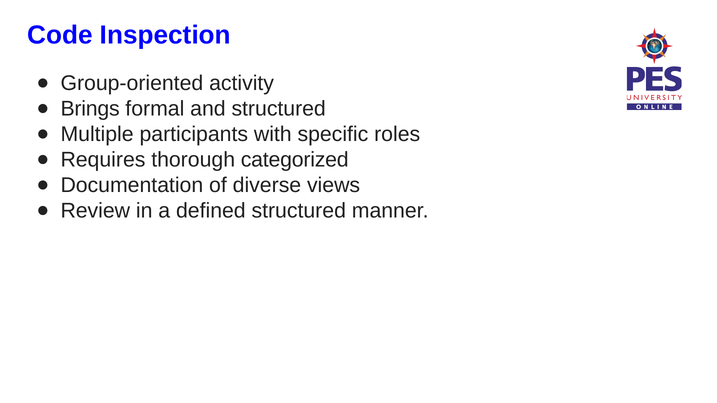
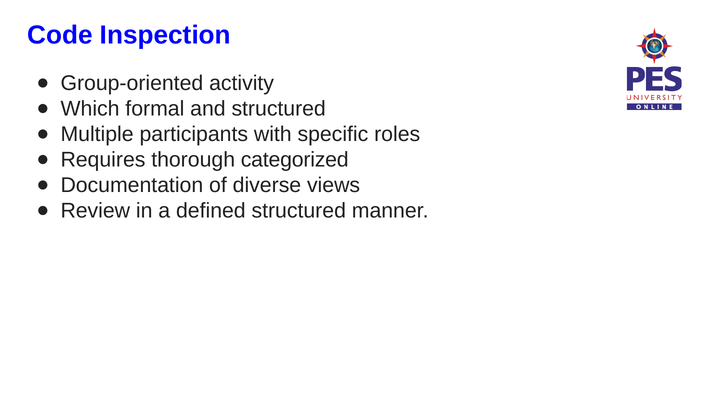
Brings: Brings -> Which
